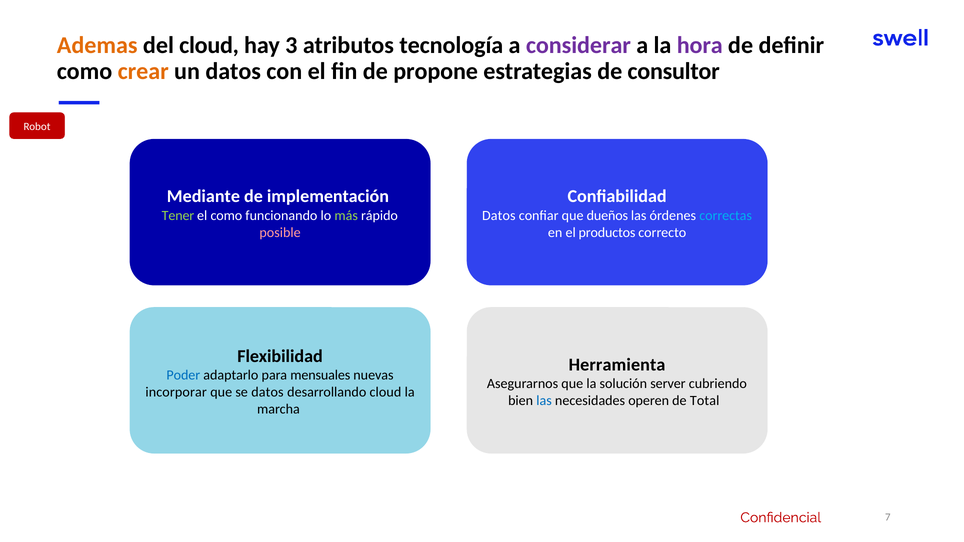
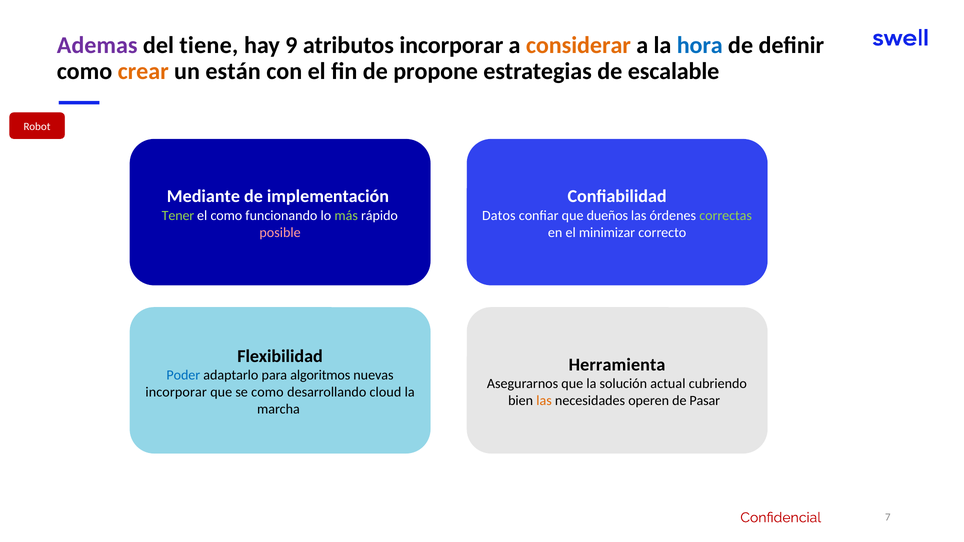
Ademas colour: orange -> purple
del cloud: cloud -> tiene
3: 3 -> 9
atributos tecnología: tecnología -> incorporar
considerar colour: purple -> orange
hora colour: purple -> blue
un datos: datos -> están
consultor: consultor -> escalable
correctas colour: light blue -> light green
productos: productos -> minimizar
mensuales: mensuales -> algoritmos
server: server -> actual
se datos: datos -> como
las at (544, 401) colour: blue -> orange
Total: Total -> Pasar
